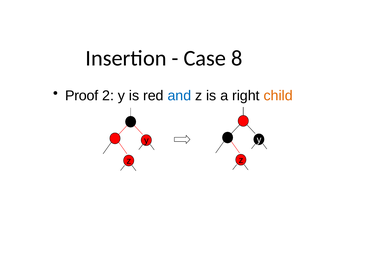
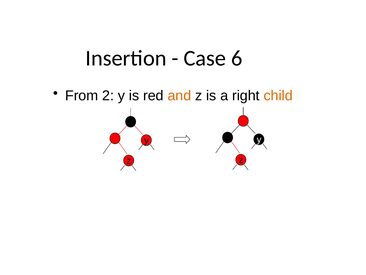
8: 8 -> 6
Proof: Proof -> From
and colour: blue -> orange
